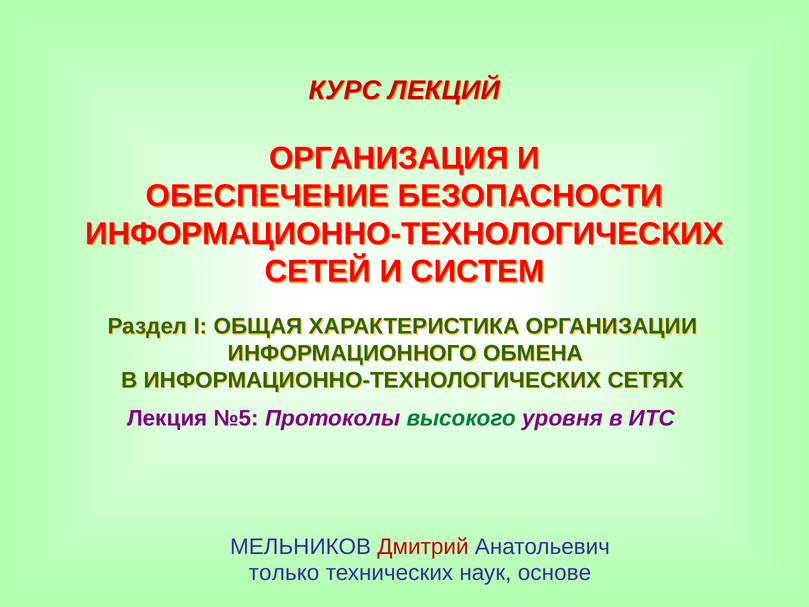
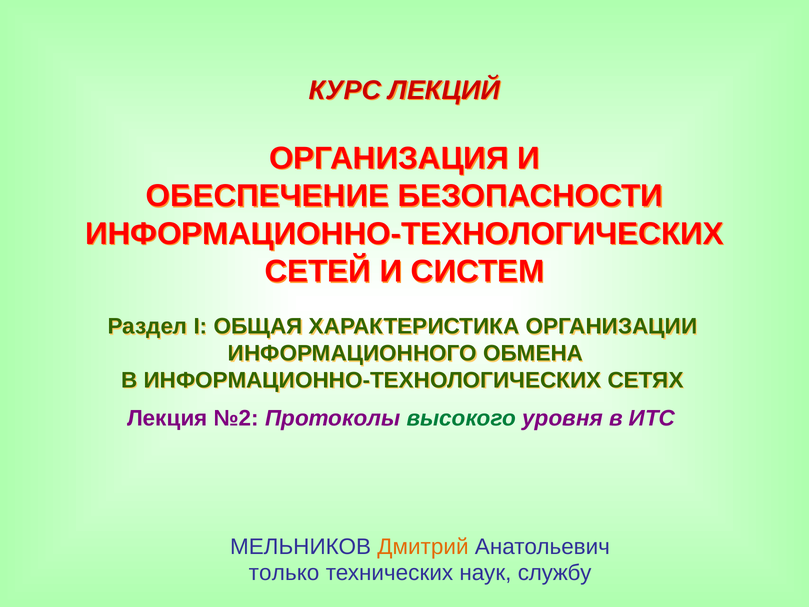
№5: №5 -> №2
Дмитрий colour: red -> orange
основе: основе -> службу
